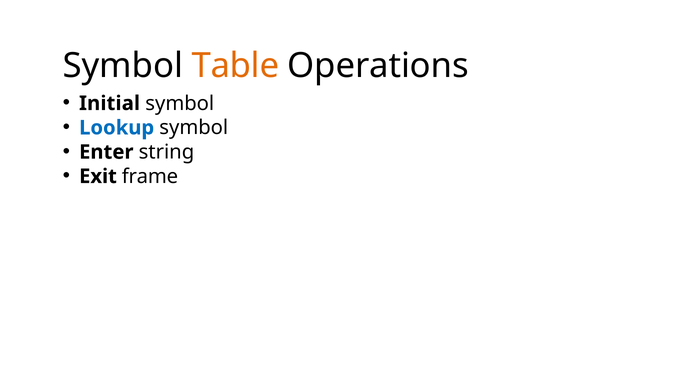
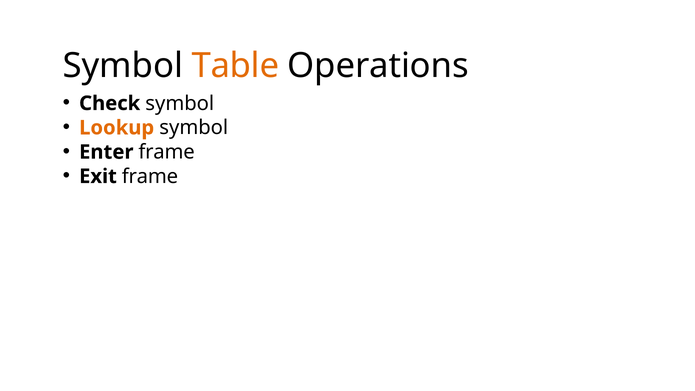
Initial: Initial -> Check
Lookup colour: blue -> orange
Enter string: string -> frame
